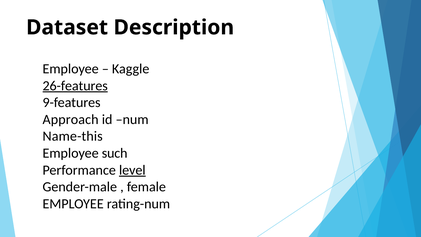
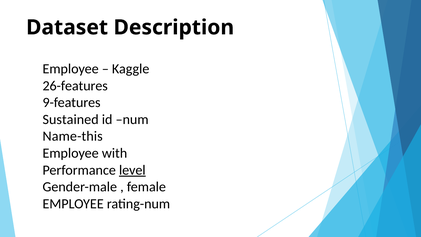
26-features underline: present -> none
Approach: Approach -> Sustained
such: such -> with
